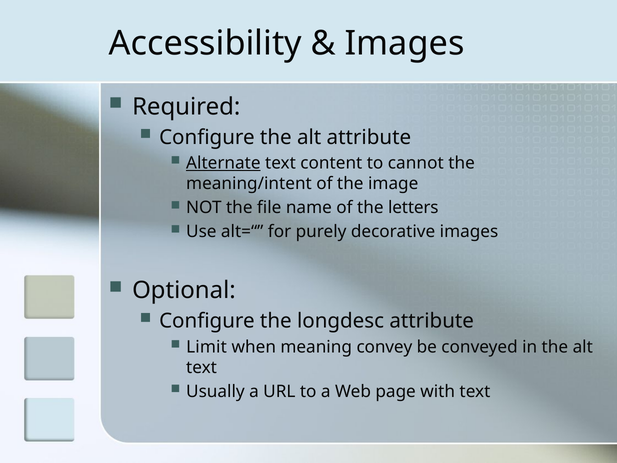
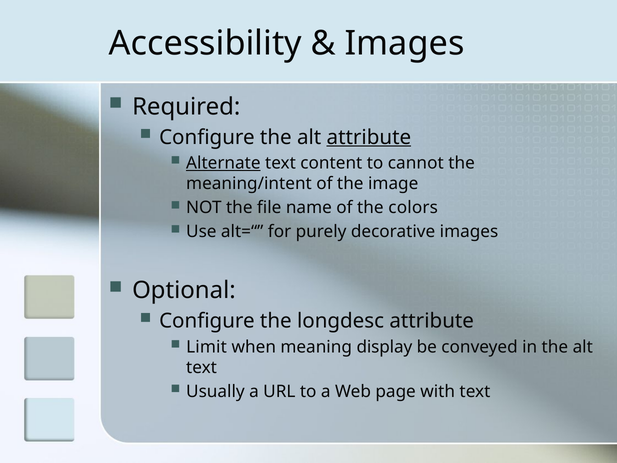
attribute at (369, 137) underline: none -> present
letters: letters -> colors
convey: convey -> display
